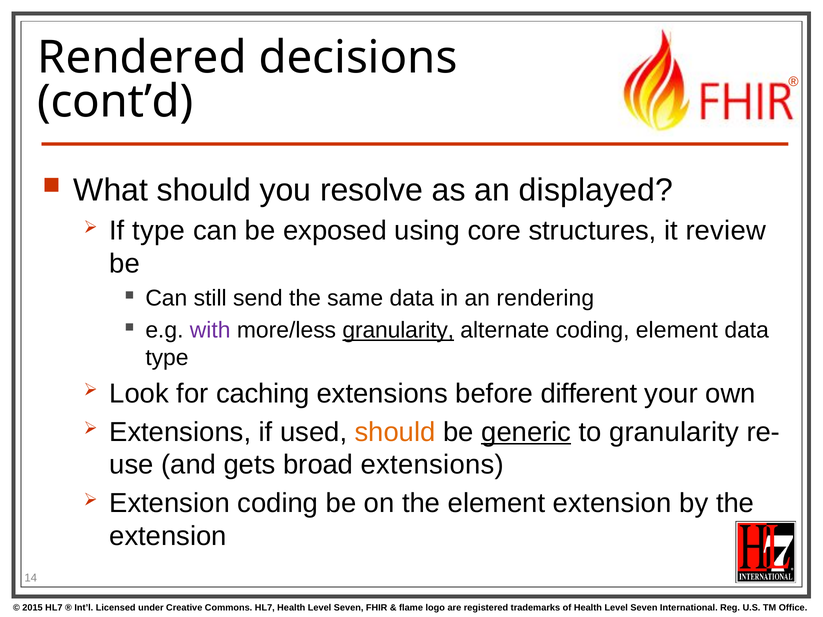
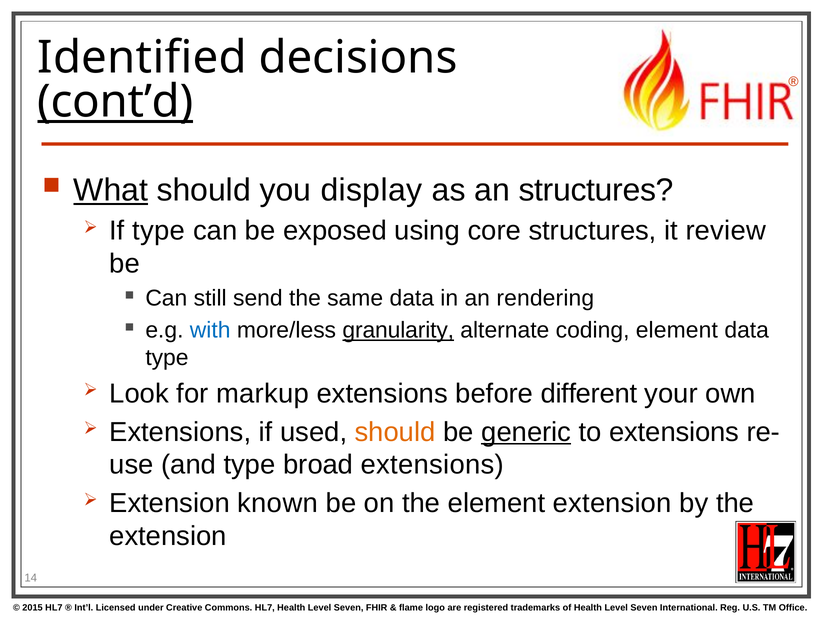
Rendered: Rendered -> Identified
cont’d underline: none -> present
What underline: none -> present
resolve: resolve -> display
an displayed: displayed -> structures
with colour: purple -> blue
caching: caching -> markup
to granularity: granularity -> extensions
and gets: gets -> type
Extension coding: coding -> known
